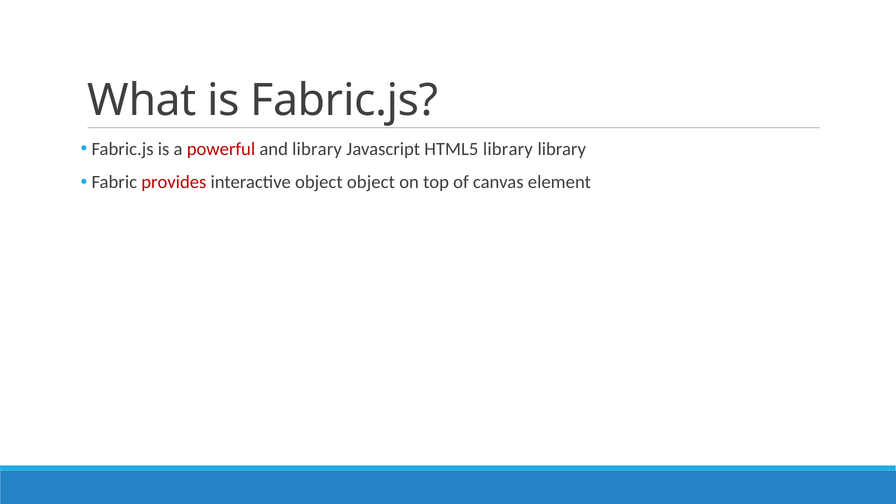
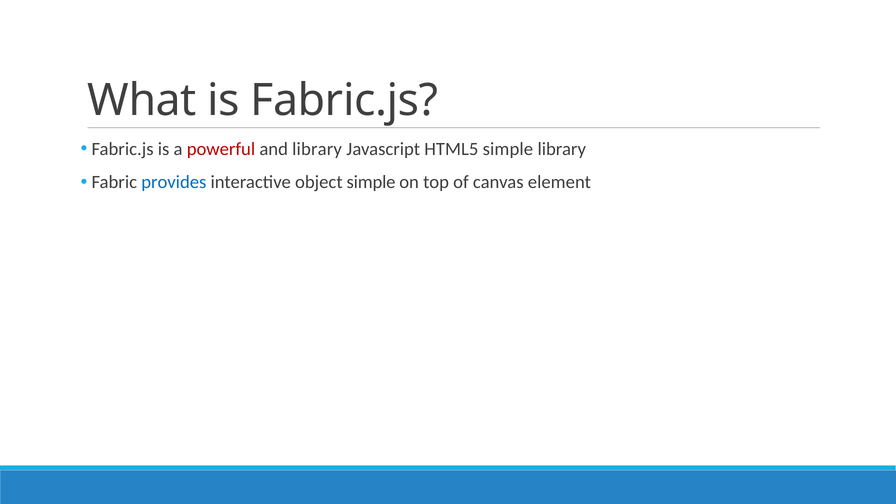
HTML5 library: library -> simple
provides colour: red -> blue
object object: object -> simple
